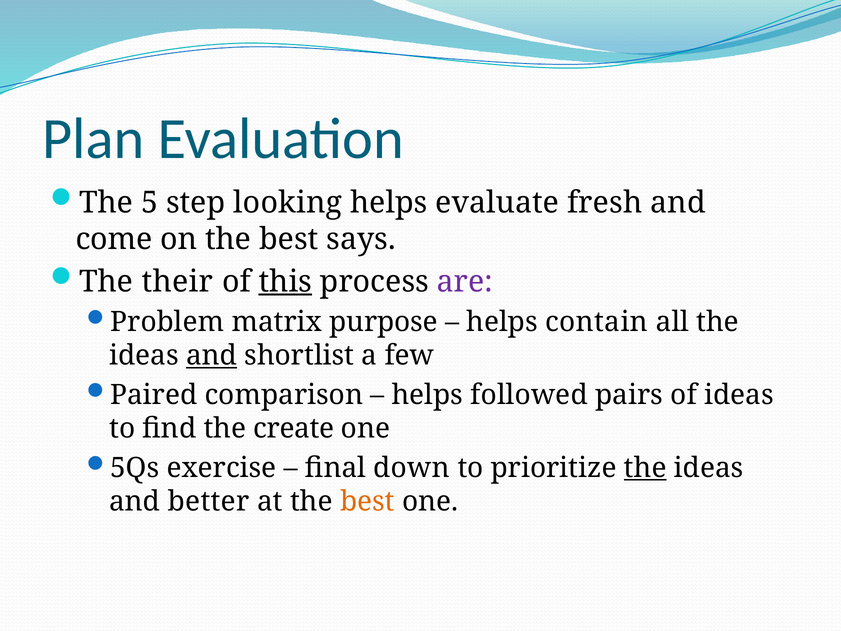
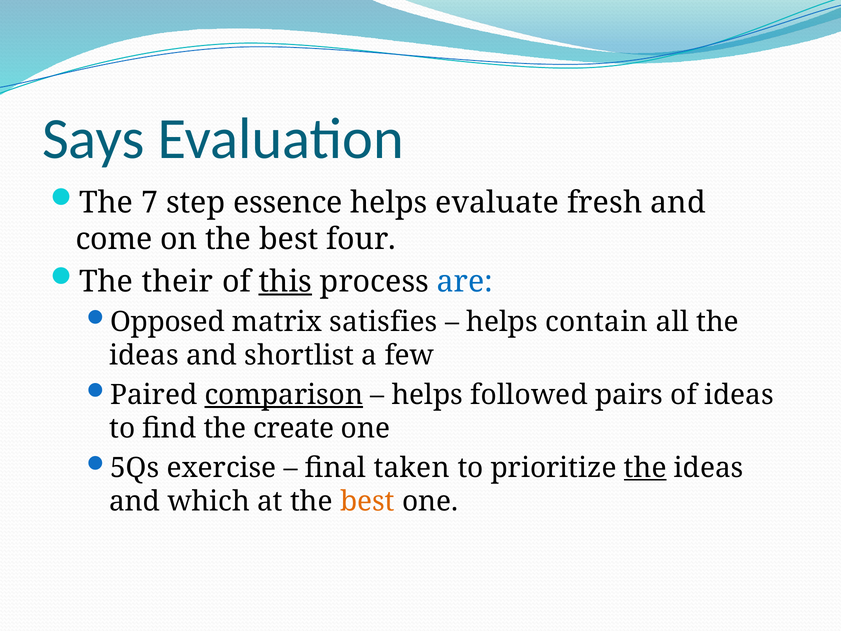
Plan: Plan -> Says
5: 5 -> 7
looking: looking -> essence
says: says -> four
are colour: purple -> blue
Problem: Problem -> Opposed
purpose: purpose -> satisfies
and at (212, 355) underline: present -> none
comparison underline: none -> present
down: down -> taken
better: better -> which
